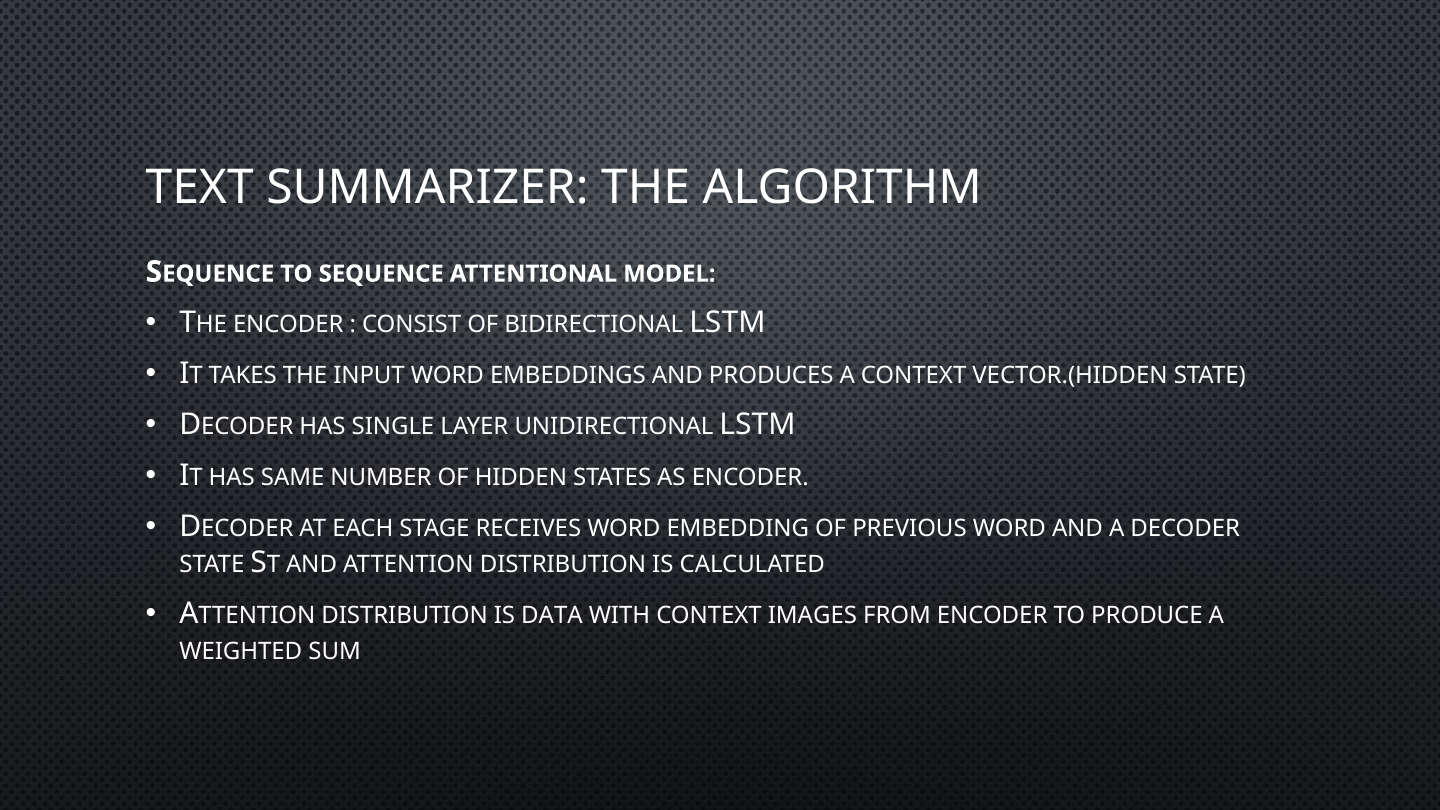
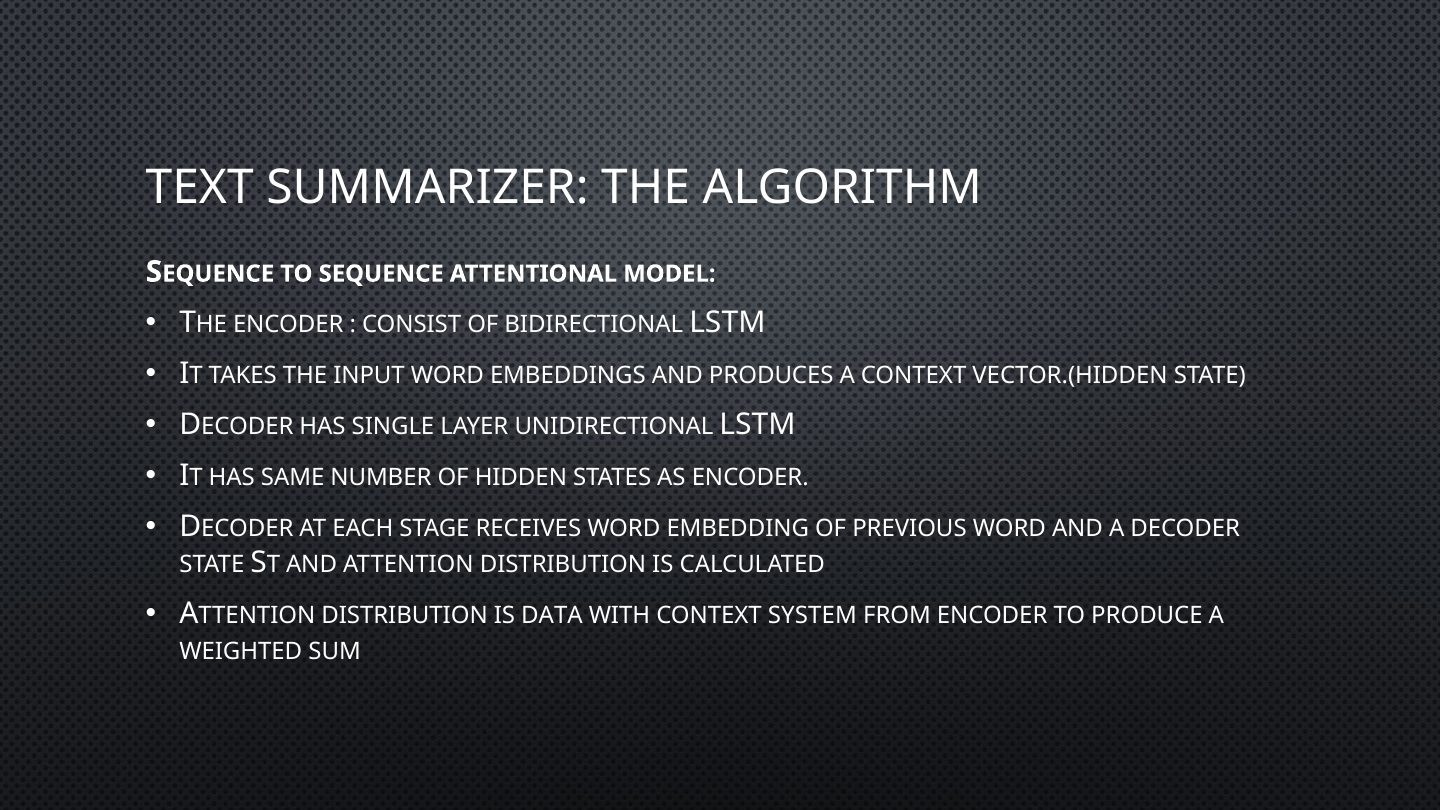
IMAGES: IMAGES -> SYSTEM
